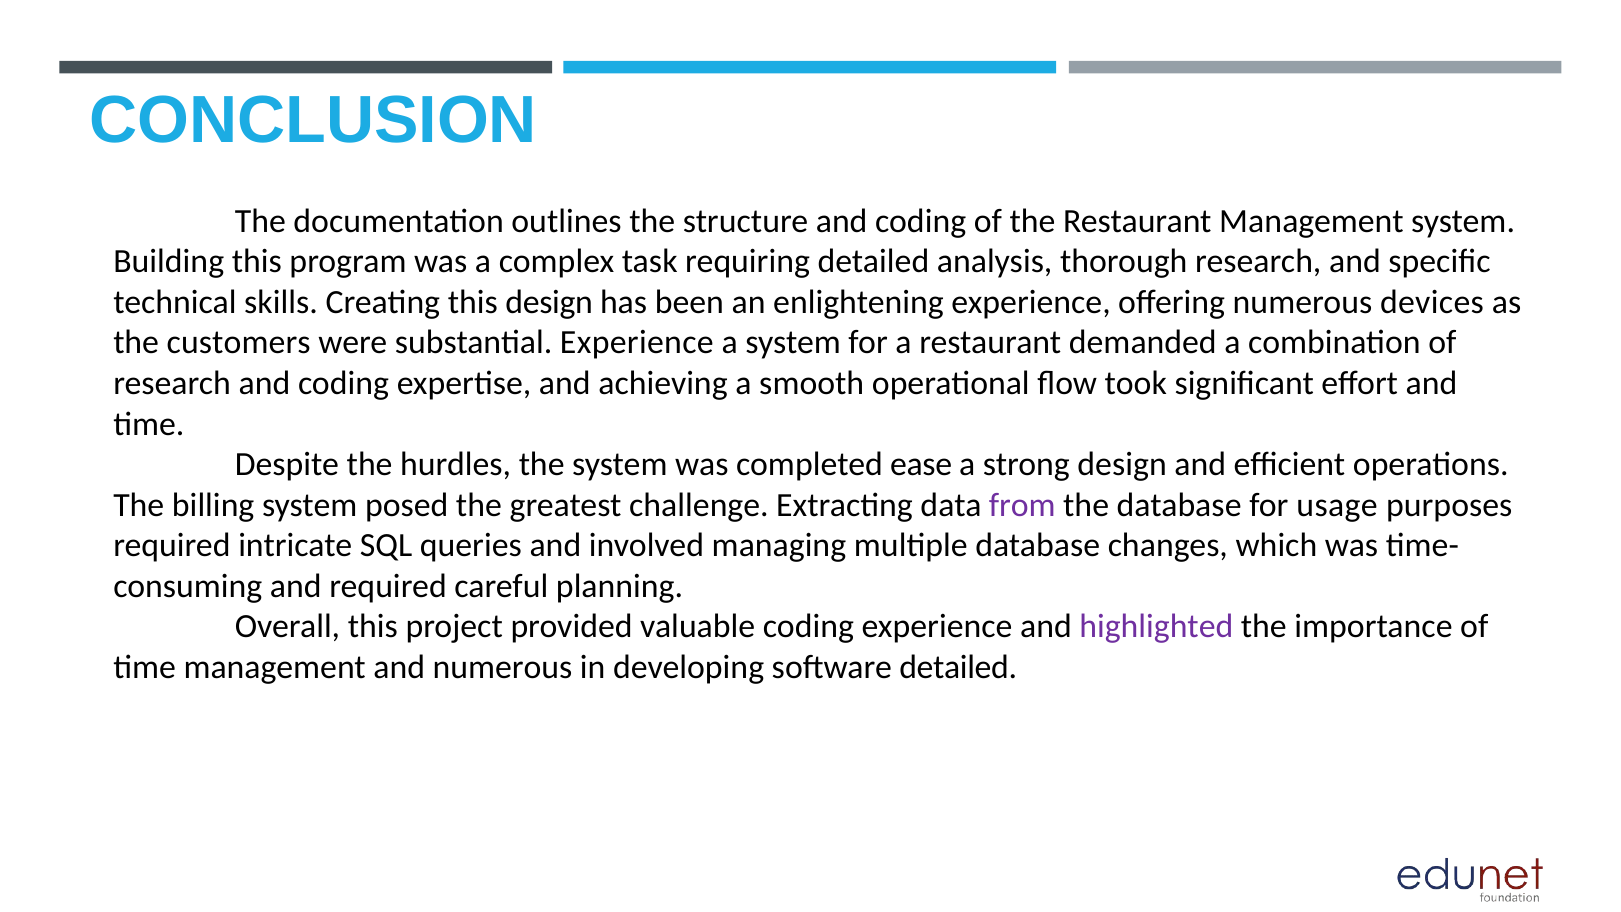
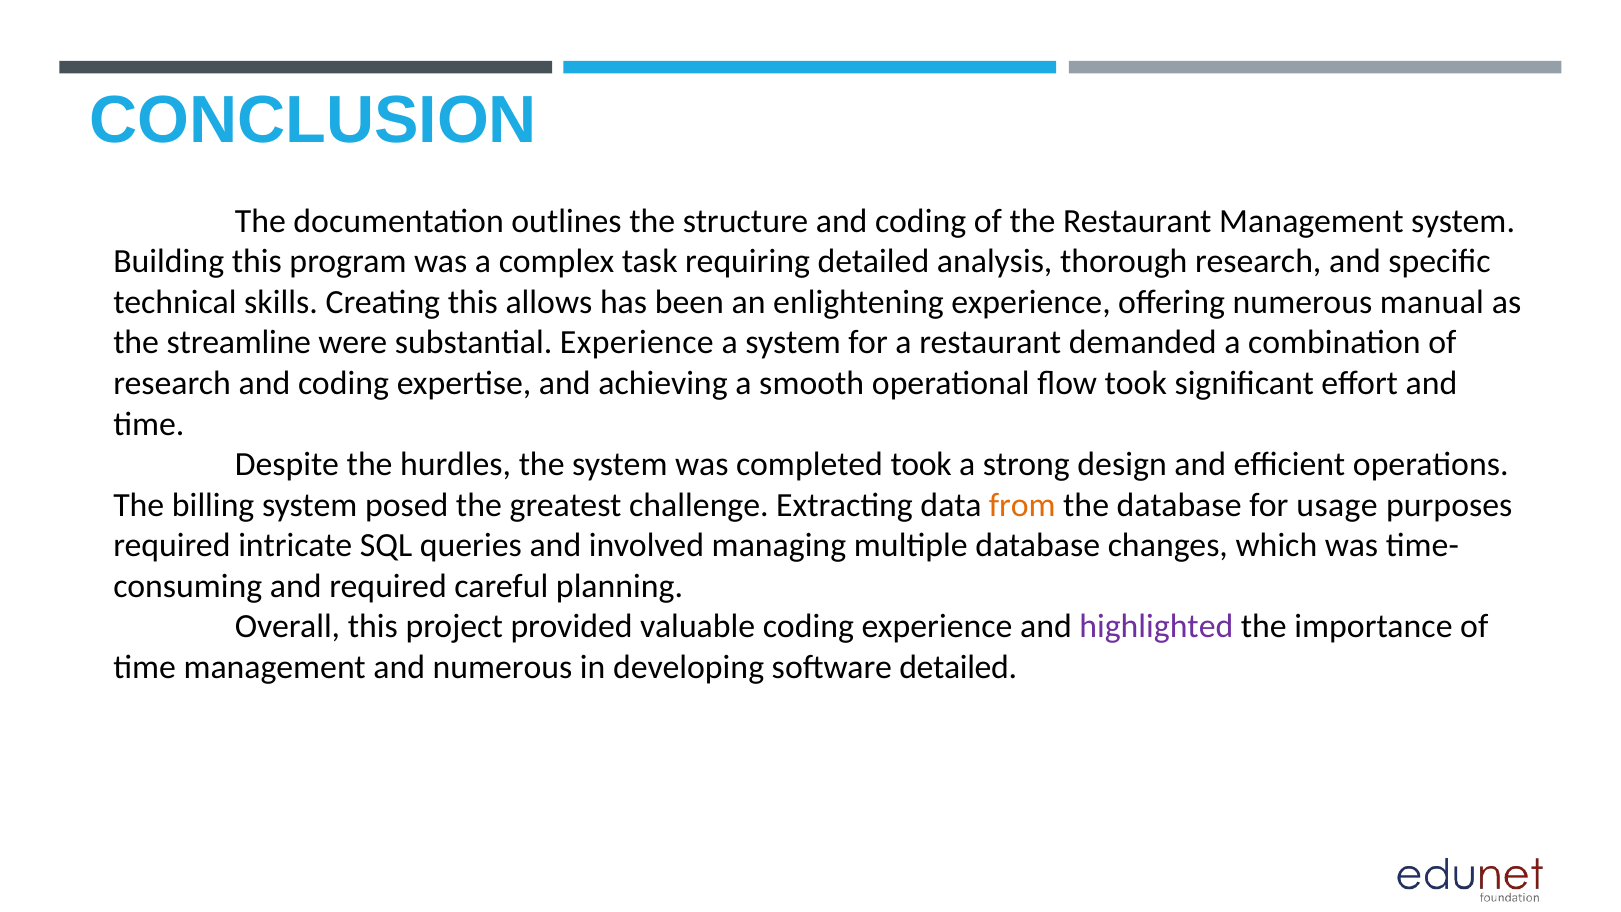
this design: design -> allows
devices: devices -> manual
customers: customers -> streamline
completed ease: ease -> took
from colour: purple -> orange
